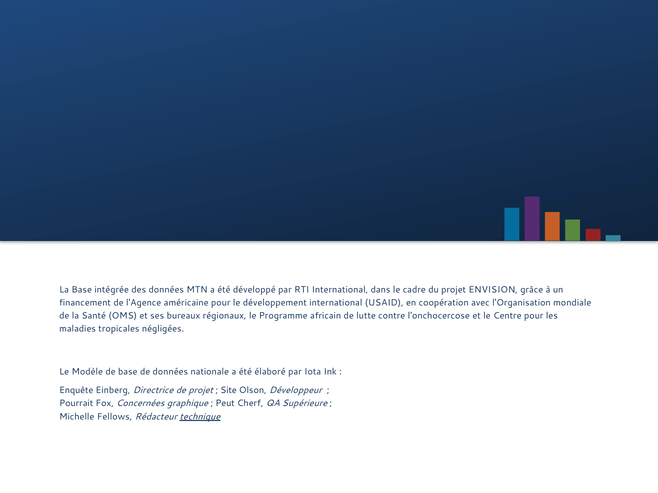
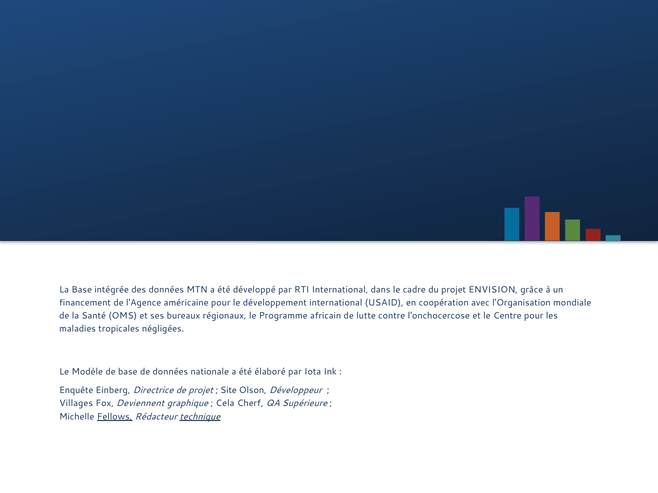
Pourrait: Pourrait -> Villages
Concernées: Concernées -> Deviennent
Peut: Peut -> Cela
Fellows underline: none -> present
